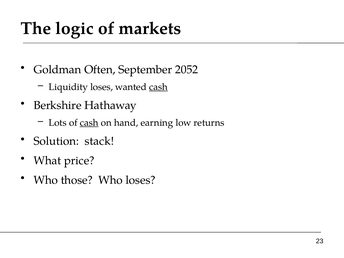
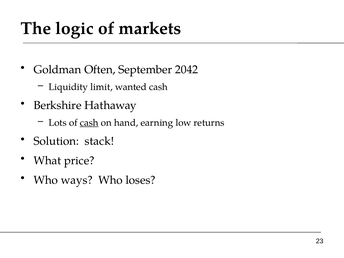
2052: 2052 -> 2042
Liquidity loses: loses -> limit
cash at (158, 87) underline: present -> none
those: those -> ways
